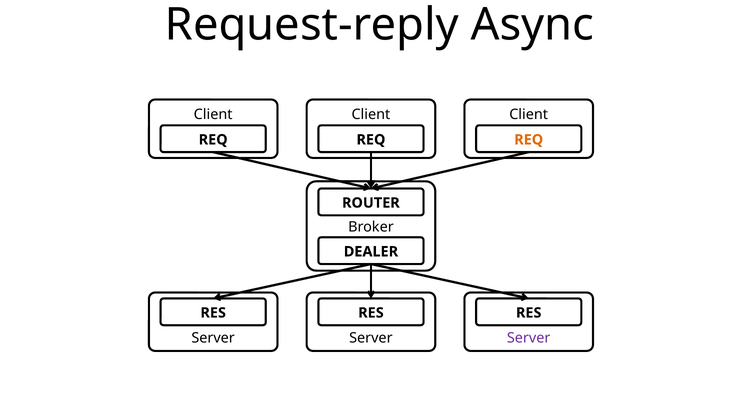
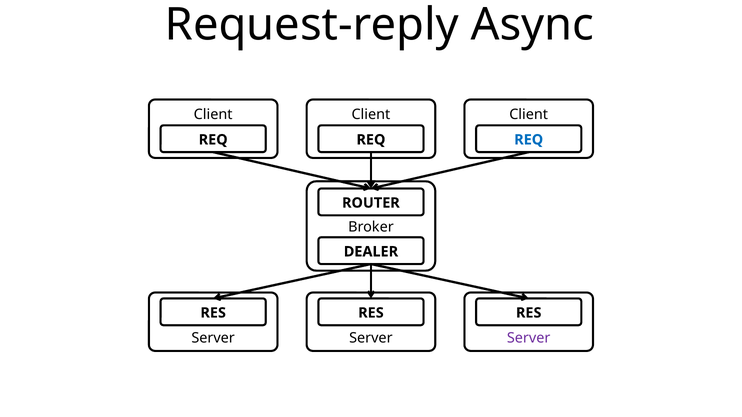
REQ at (529, 140) colour: orange -> blue
